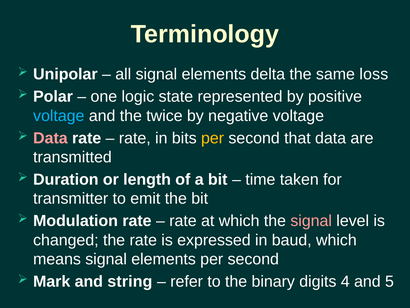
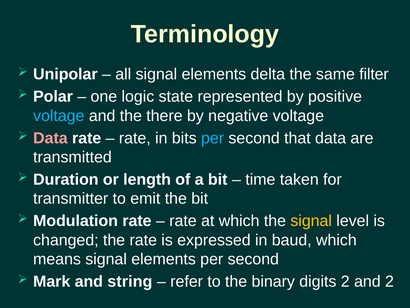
loss: loss -> filter
twice: twice -> there
per at (213, 138) colour: yellow -> light blue
signal at (311, 221) colour: pink -> yellow
digits 4: 4 -> 2
and 5: 5 -> 2
